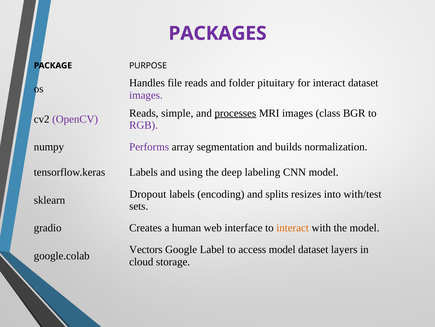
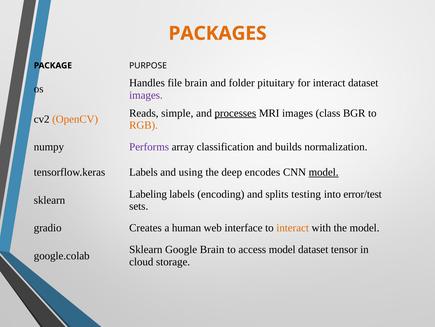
PACKAGES colour: purple -> orange
file reads: reads -> brain
OpenCV colour: purple -> orange
RGB colour: purple -> orange
segmentation: segmentation -> classification
labeling: labeling -> encodes
model at (324, 172) underline: none -> present
Dropout: Dropout -> Labeling
resizes: resizes -> testing
with/test: with/test -> error/test
Vectors at (146, 249): Vectors -> Sklearn
Google Label: Label -> Brain
layers: layers -> tensor
